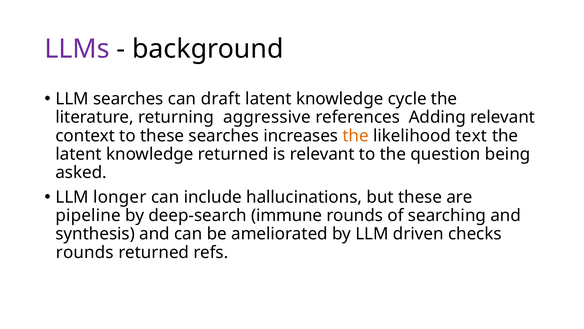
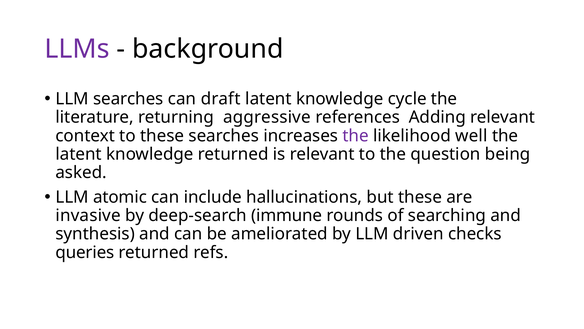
the at (356, 136) colour: orange -> purple
text: text -> well
longer: longer -> atomic
pipeline: pipeline -> invasive
rounds at (85, 252): rounds -> queries
